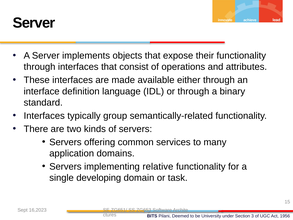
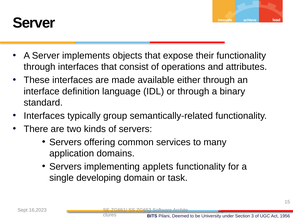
relative: relative -> applets
